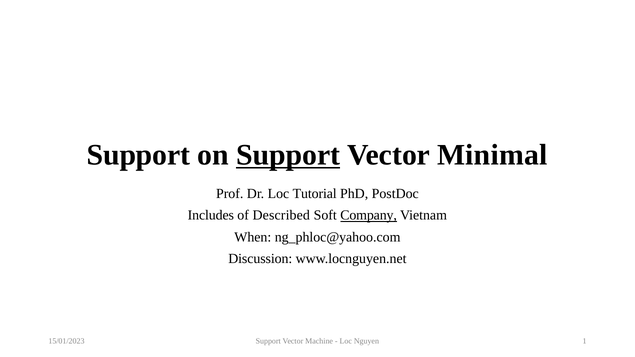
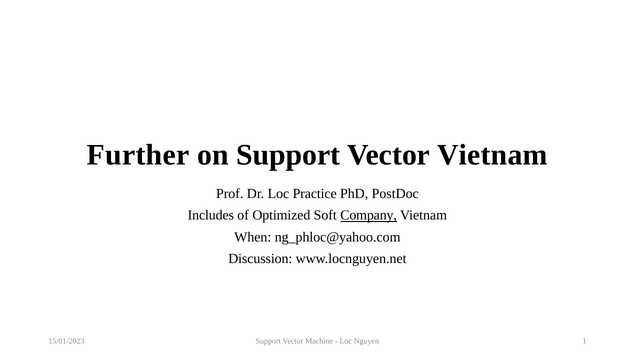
Support at (138, 155): Support -> Further
Support at (288, 155) underline: present -> none
Vector Minimal: Minimal -> Vietnam
Tutorial: Tutorial -> Practice
Described: Described -> Optimized
